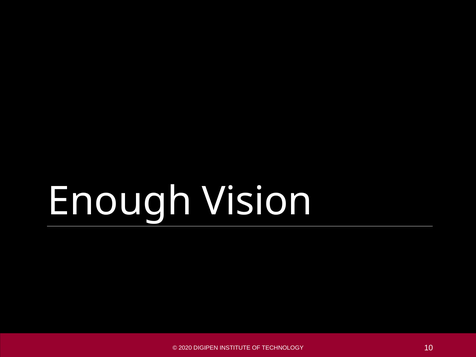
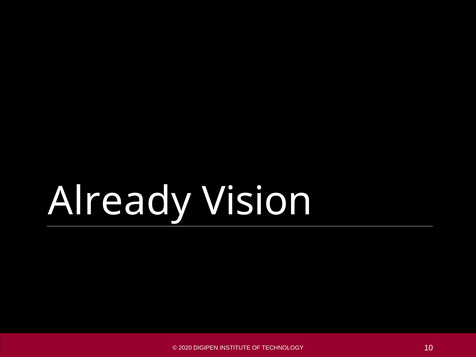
Enough: Enough -> Already
